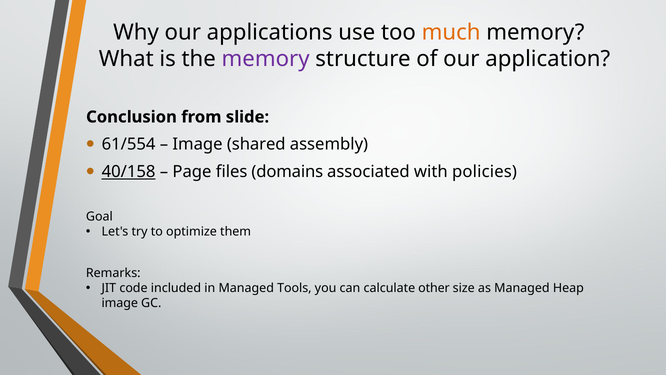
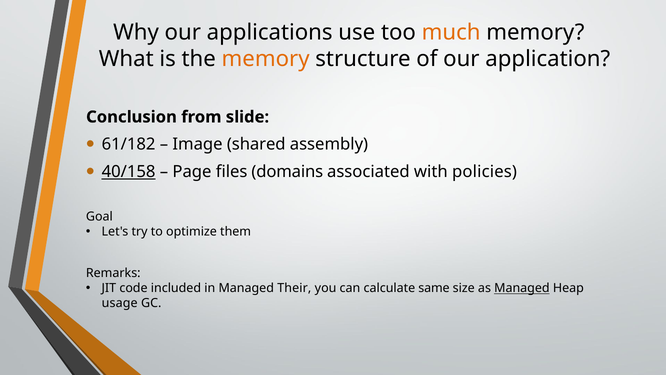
memory at (266, 59) colour: purple -> orange
61/554: 61/554 -> 61/182
Tools: Tools -> Their
other: other -> same
Managed at (522, 288) underline: none -> present
image at (120, 303): image -> usage
